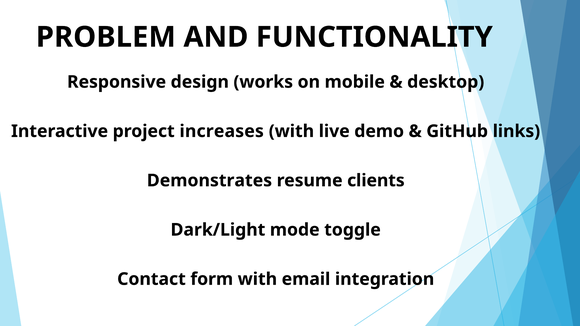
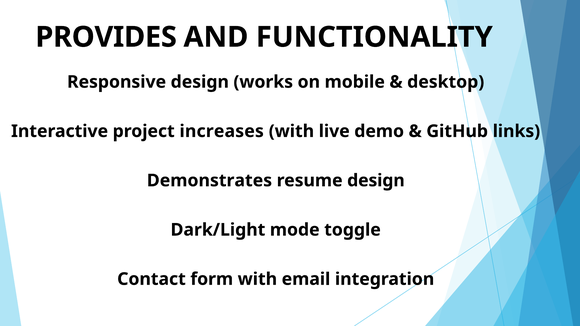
PROBLEM: PROBLEM -> PROVIDES
resume clients: clients -> design
